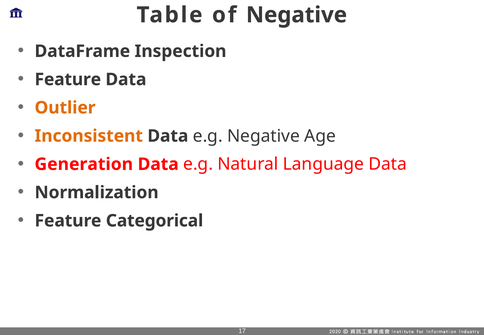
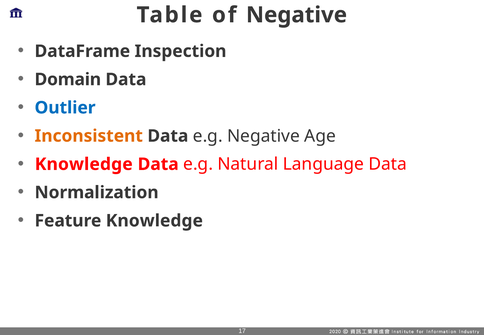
Feature at (68, 79): Feature -> Domain
Outlier colour: orange -> blue
Generation at (84, 164): Generation -> Knowledge
Feature Categorical: Categorical -> Knowledge
